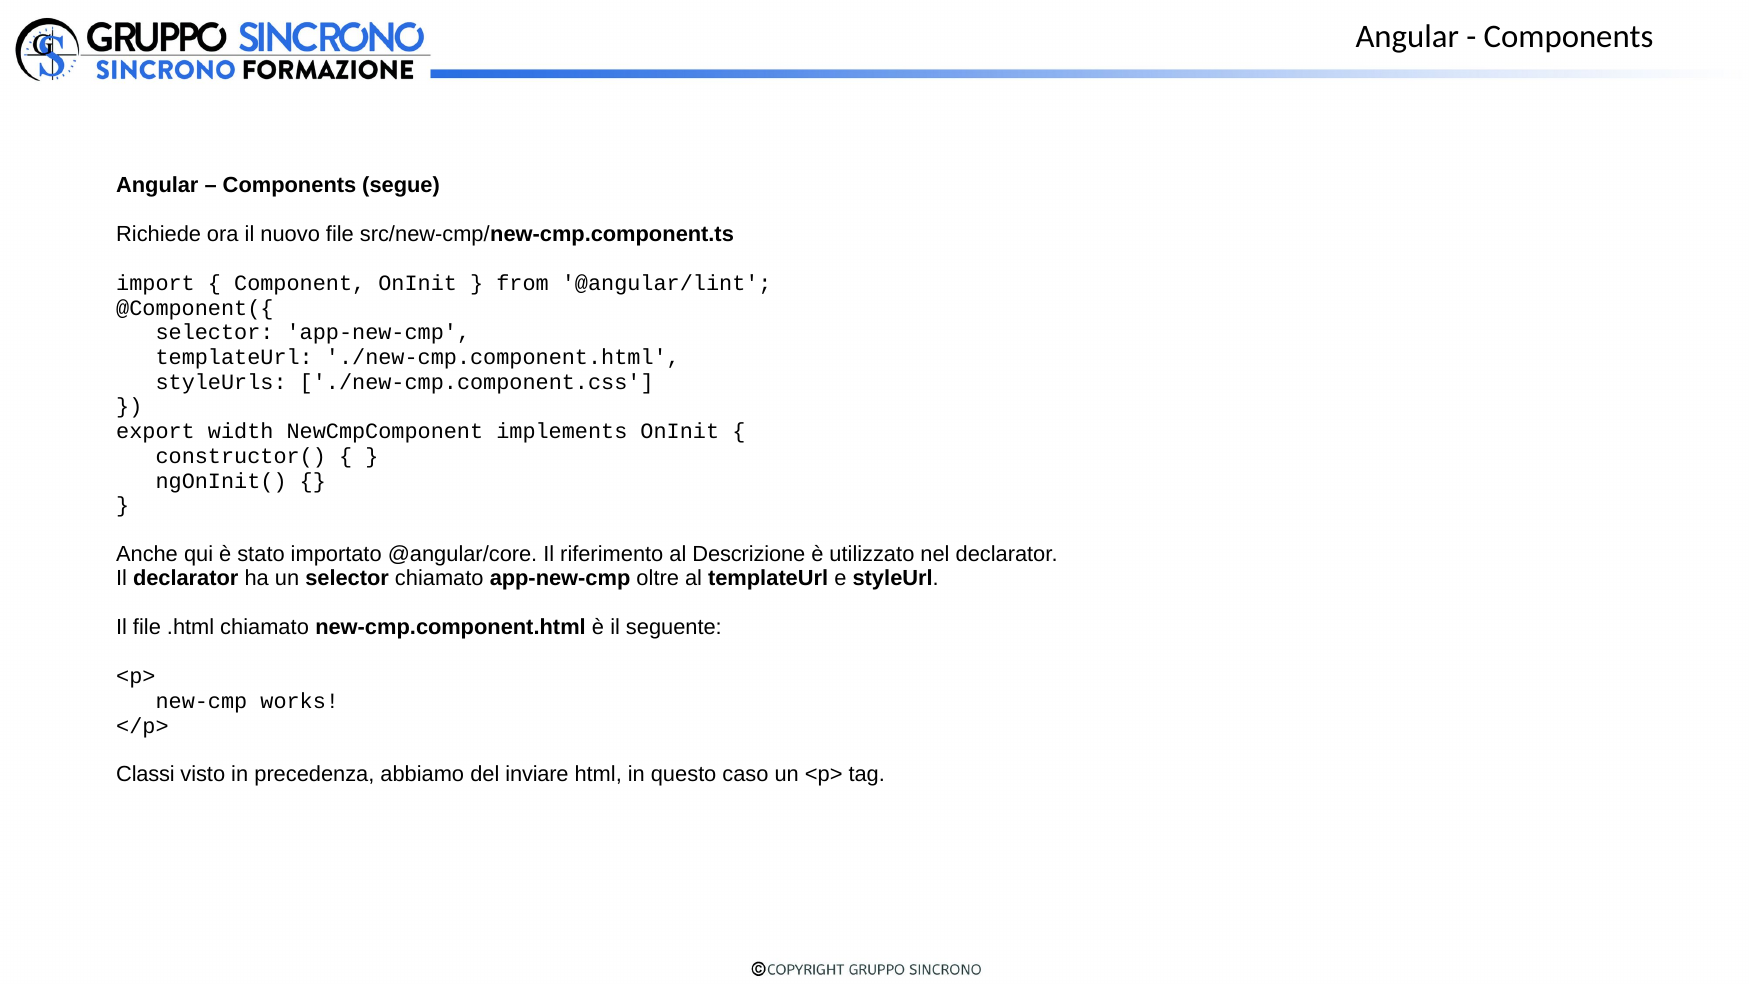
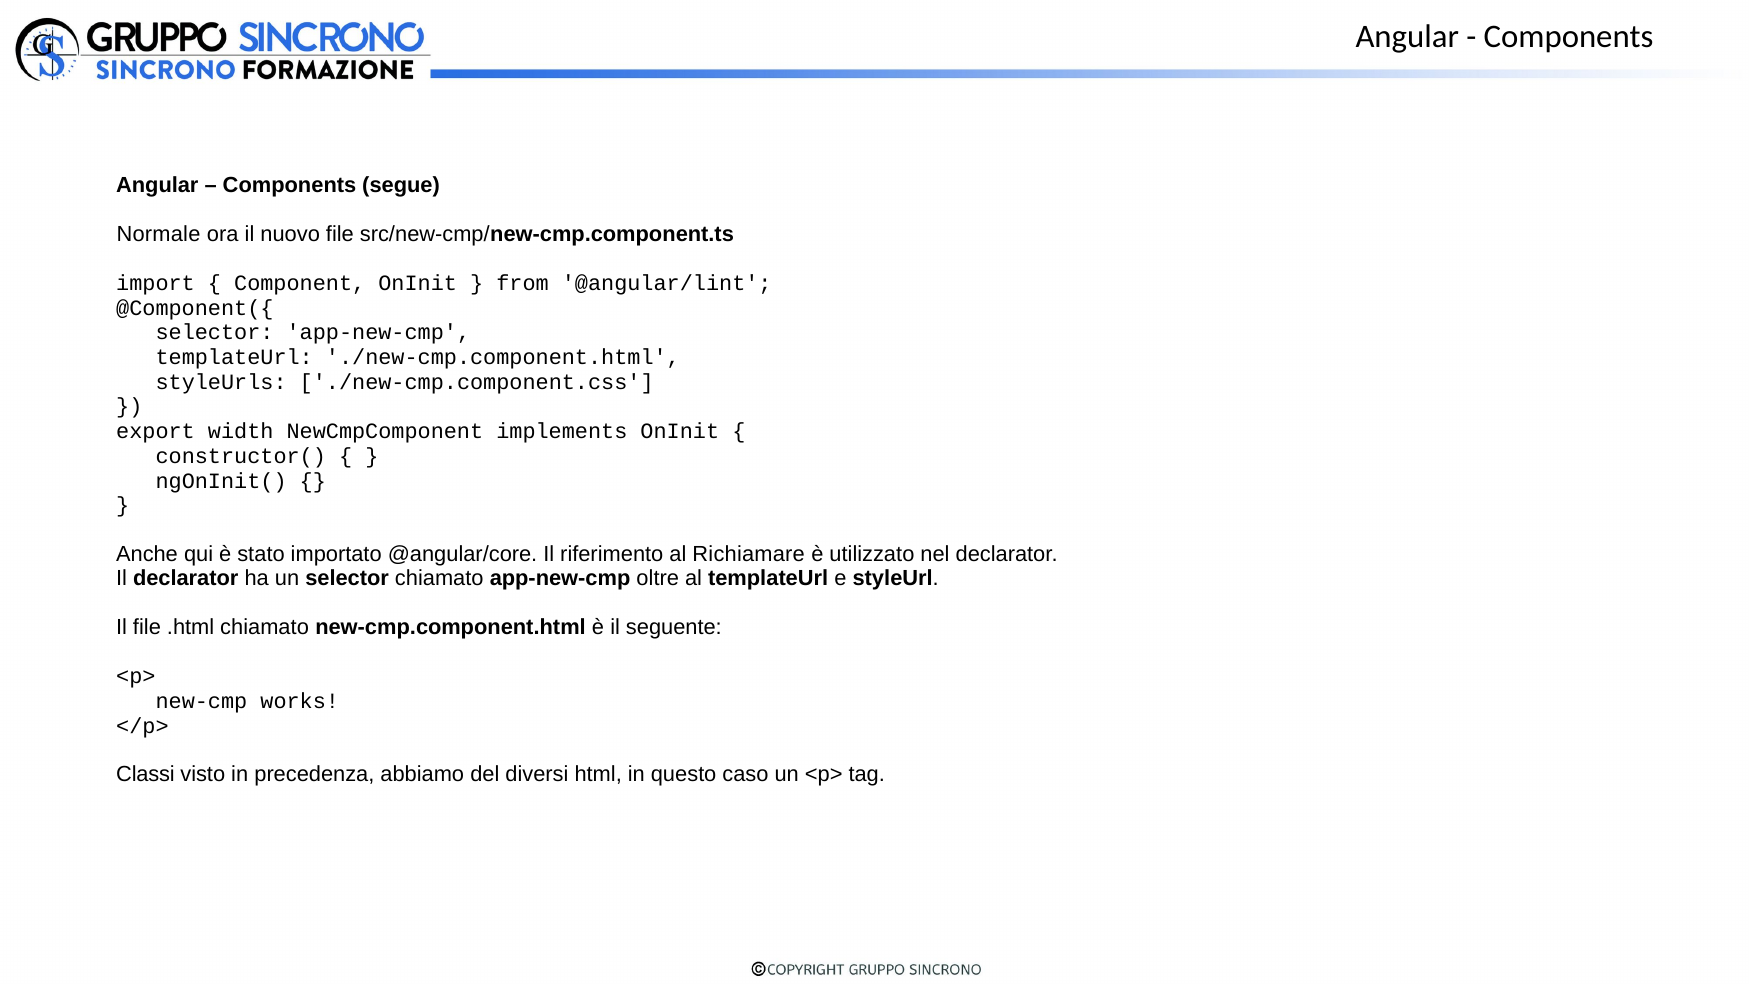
Richiede: Richiede -> Normale
Descrizione: Descrizione -> Richiamare
inviare: inviare -> diversi
